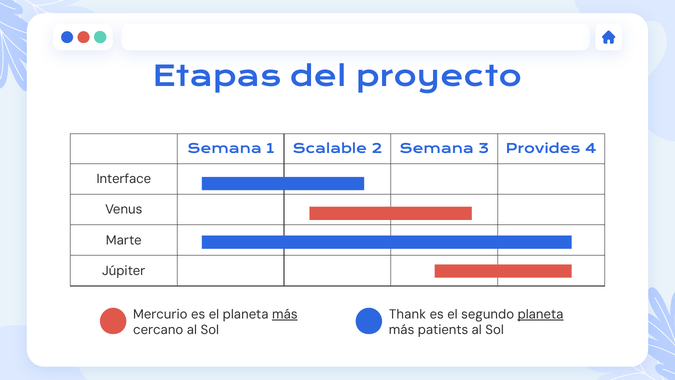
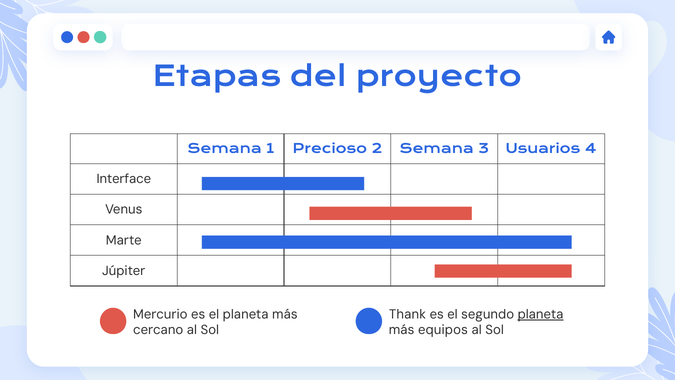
Scalable: Scalable -> Precioso
Provides: Provides -> Usuarios
más at (285, 314) underline: present -> none
patients: patients -> equipos
